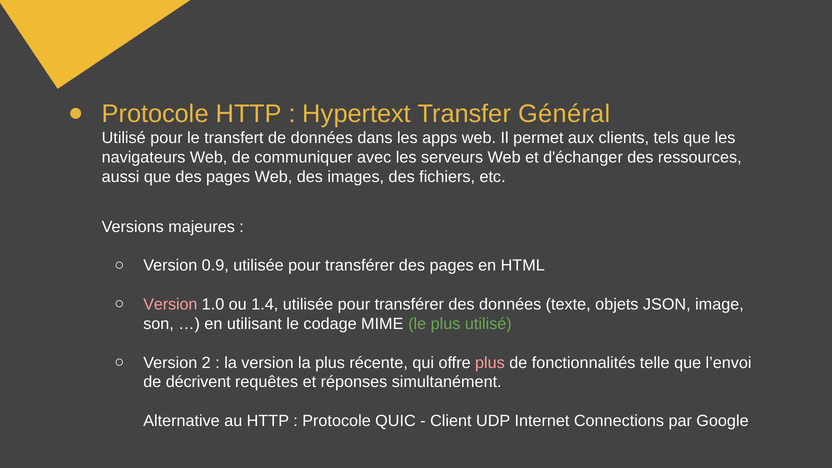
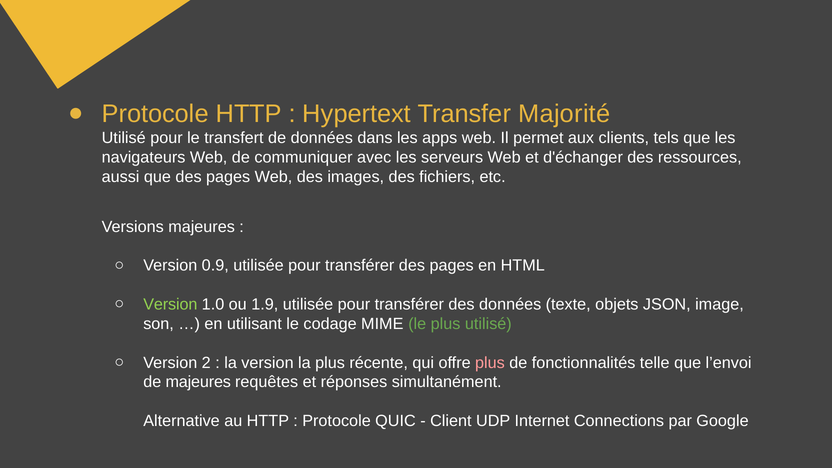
Général: Général -> Majorité
Version at (170, 304) colour: pink -> light green
1.4: 1.4 -> 1.9
de décrivent: décrivent -> majeures
